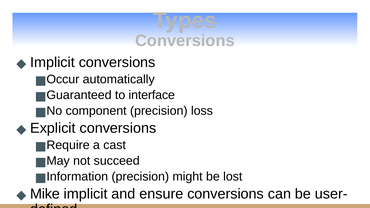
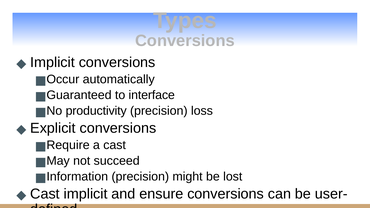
component: component -> productivity
Mike at (45, 194): Mike -> Cast
